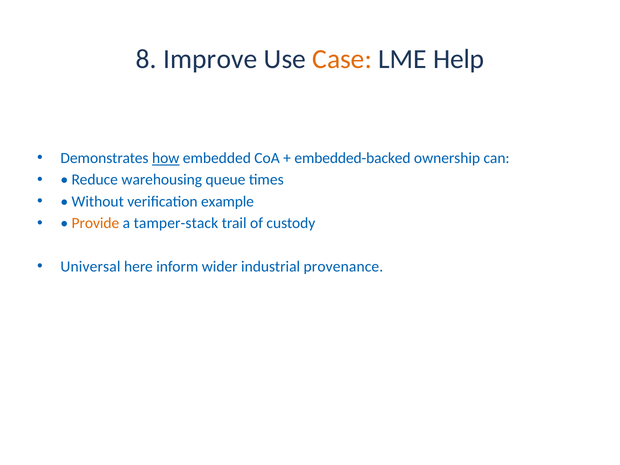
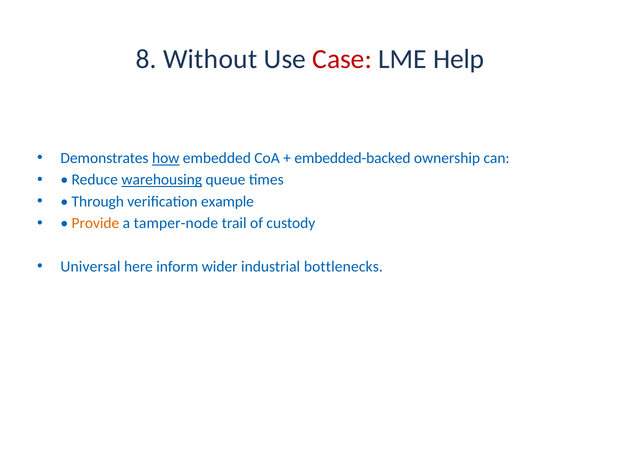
Improve: Improve -> Without
Case colour: orange -> red
warehousing underline: none -> present
Without: Without -> Through
tamper-stack: tamper-stack -> tamper-node
provenance: provenance -> bottlenecks
